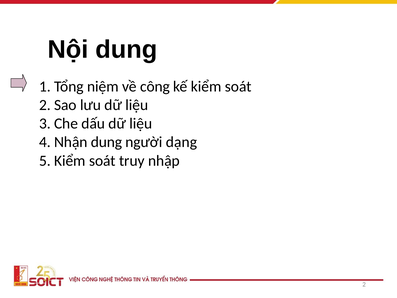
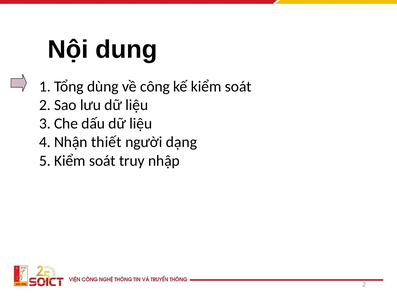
niệm: niệm -> dùng
dung at (106, 142): dung -> thiết
